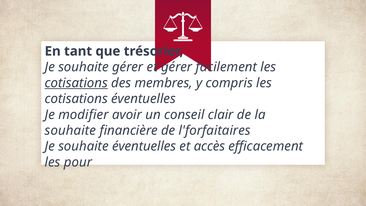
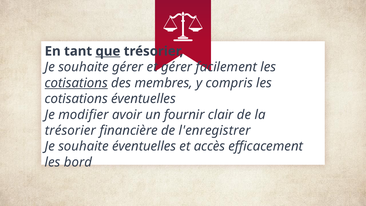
que underline: none -> present
conseil: conseil -> fournir
souhaite at (70, 130): souhaite -> trésorier
l'forfaitaires: l'forfaitaires -> l'enregistrer
pour: pour -> bord
